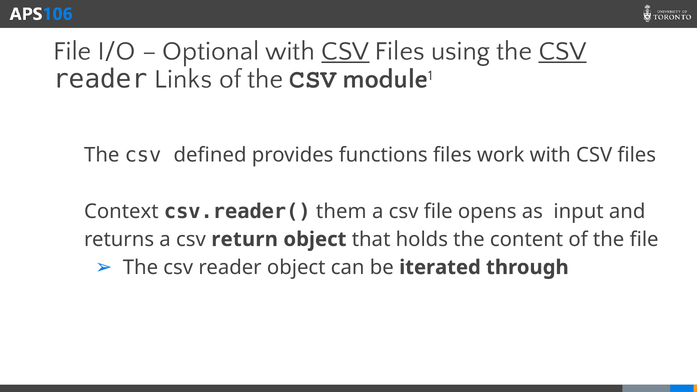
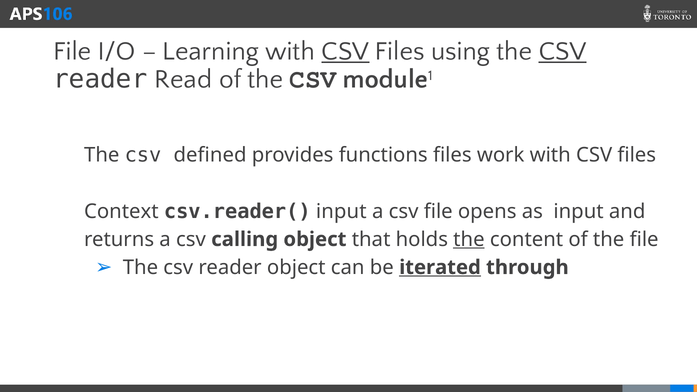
Optional: Optional -> Learning
Links: Links -> Read
csv.reader( them: them -> input
return: return -> calling
the at (469, 239) underline: none -> present
iterated underline: none -> present
